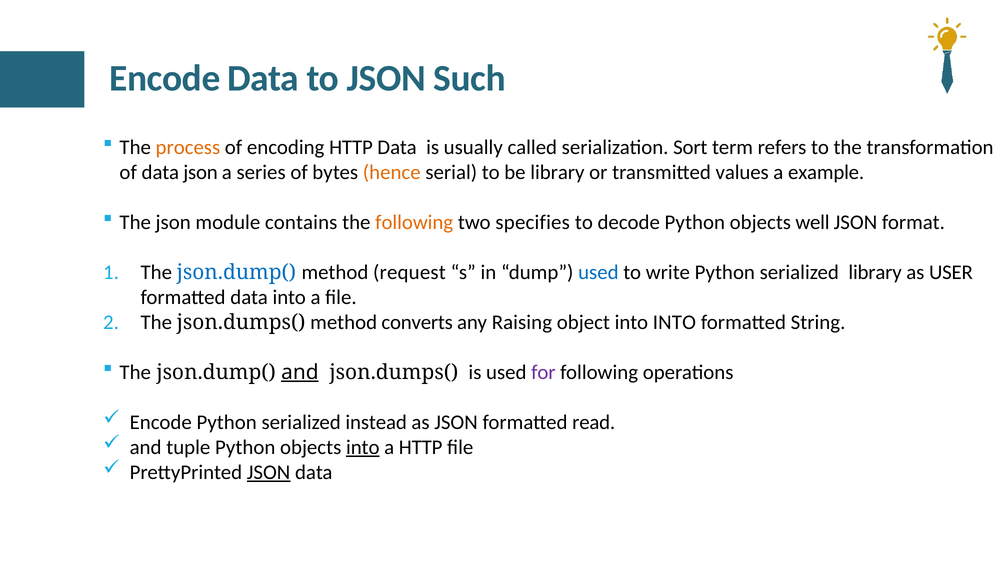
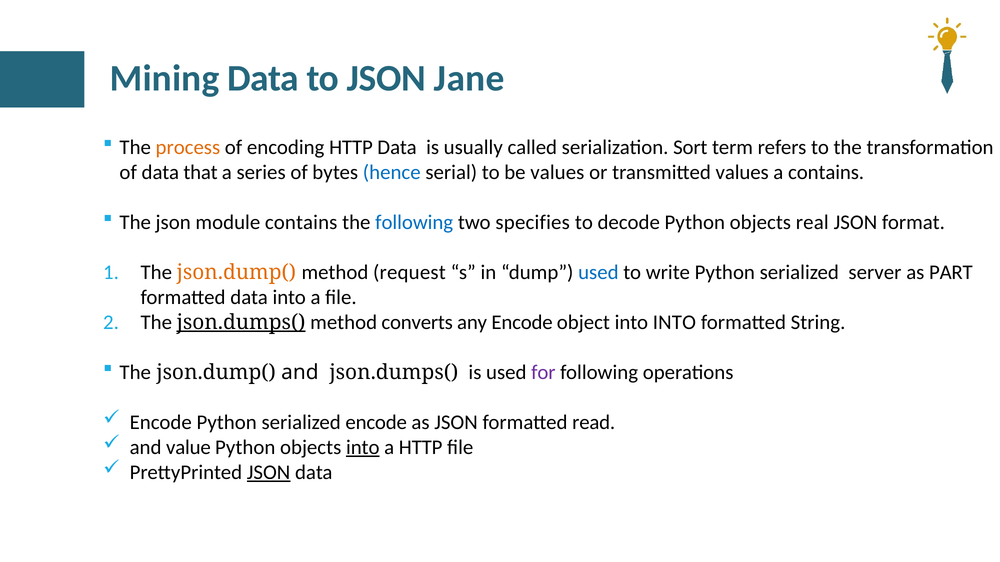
Encode at (165, 79): Encode -> Mining
Such: Such -> Jane
data json: json -> that
hence colour: orange -> blue
be library: library -> values
a example: example -> contains
following at (414, 223) colour: orange -> blue
well: well -> real
json.dump( at (236, 273) colour: blue -> orange
serialized library: library -> server
USER: USER -> PART
json.dumps( at (241, 323) underline: none -> present
any Raising: Raising -> Encode
and at (300, 373) underline: present -> none
serialized instead: instead -> encode
tuple: tuple -> value
